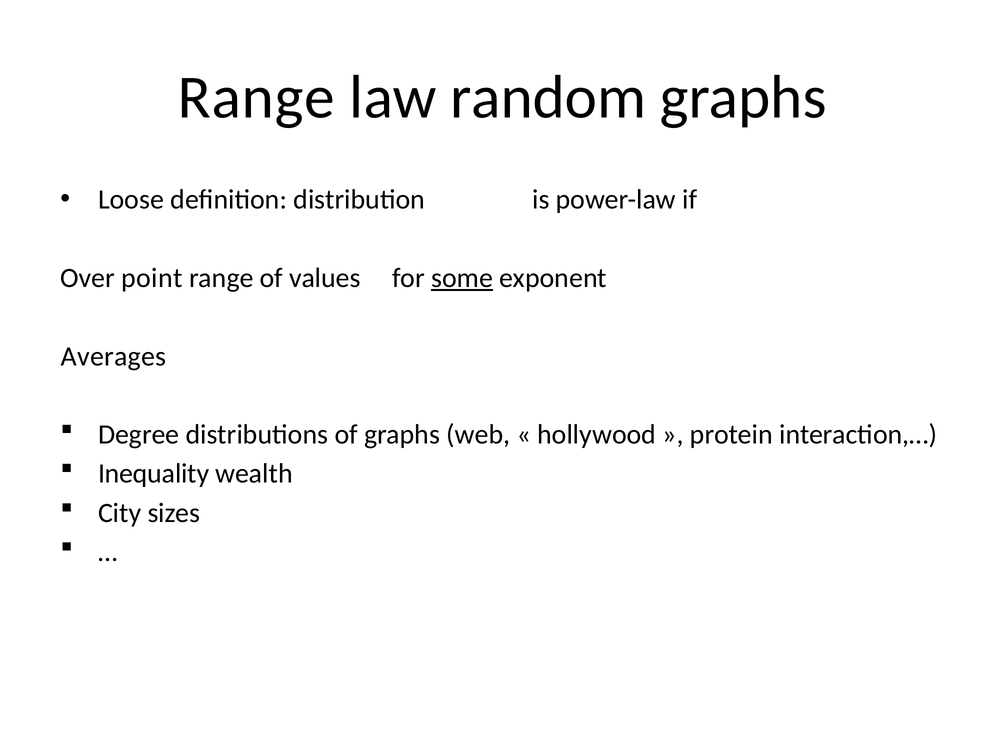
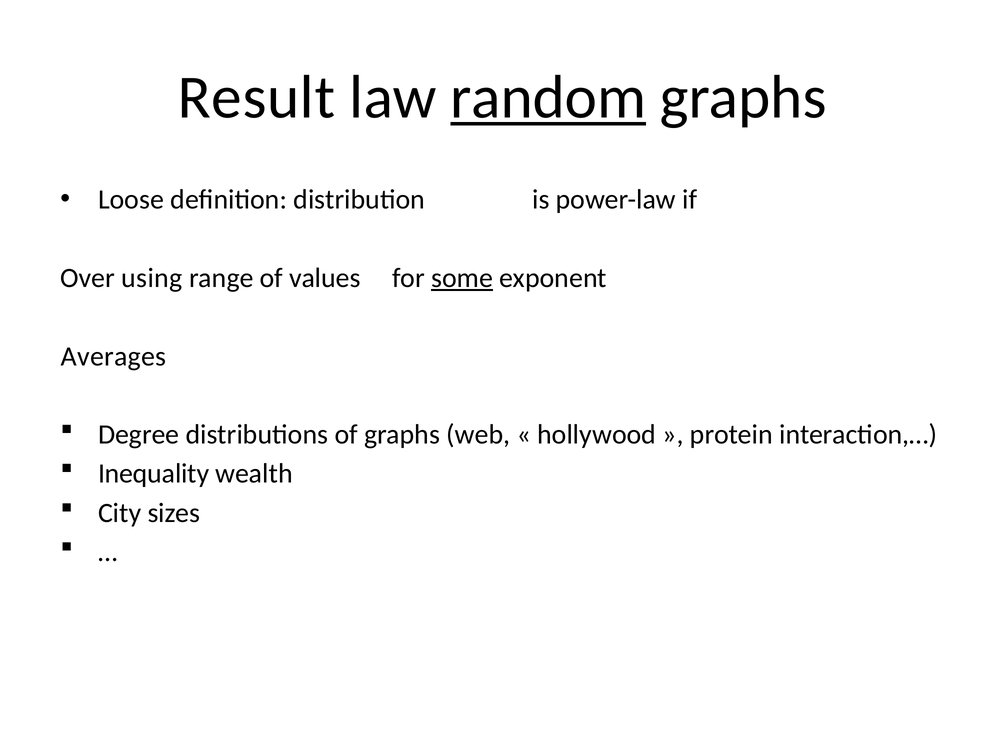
Range at (256, 97): Range -> Result
random underline: none -> present
point: point -> using
